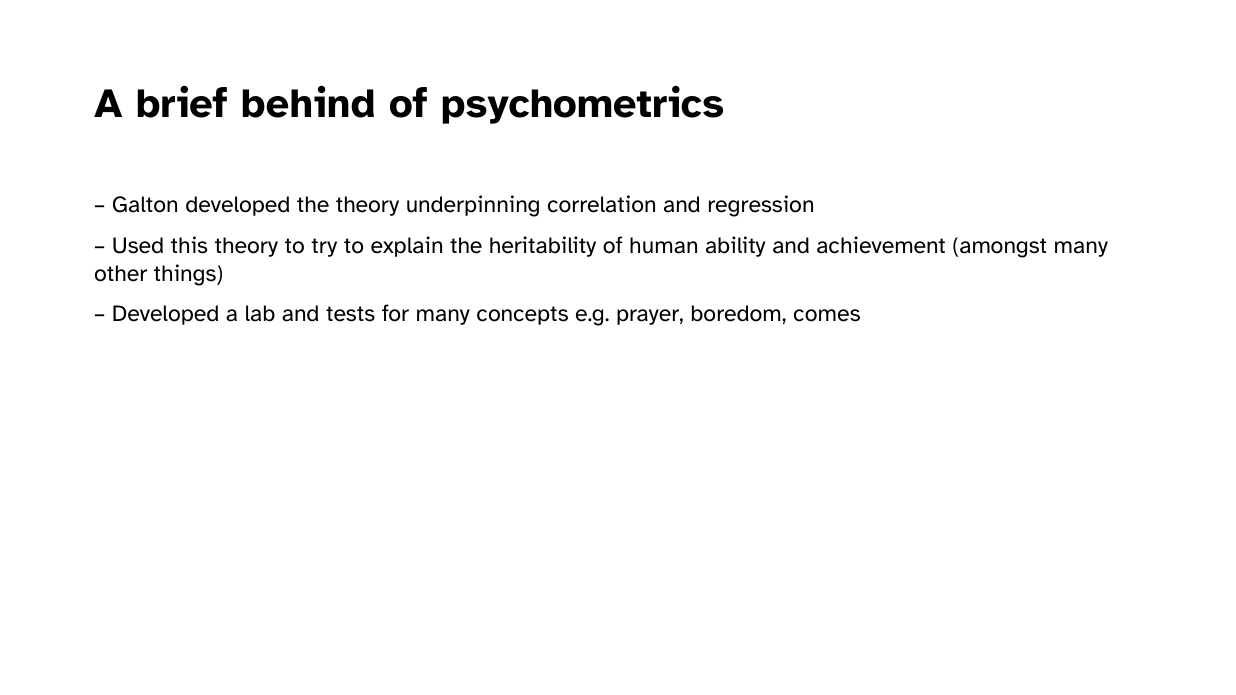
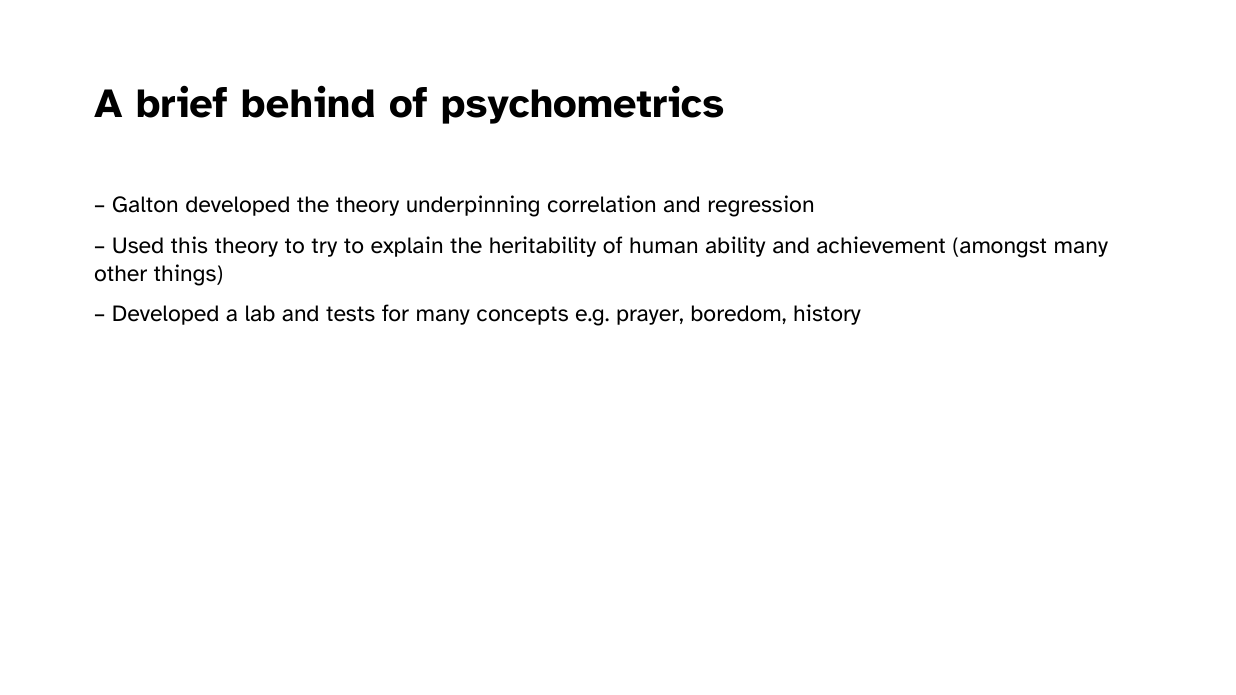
comes: comes -> history
